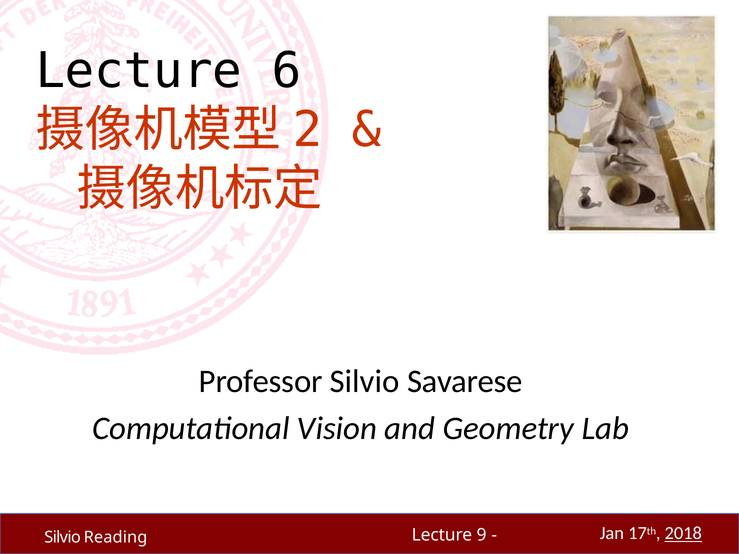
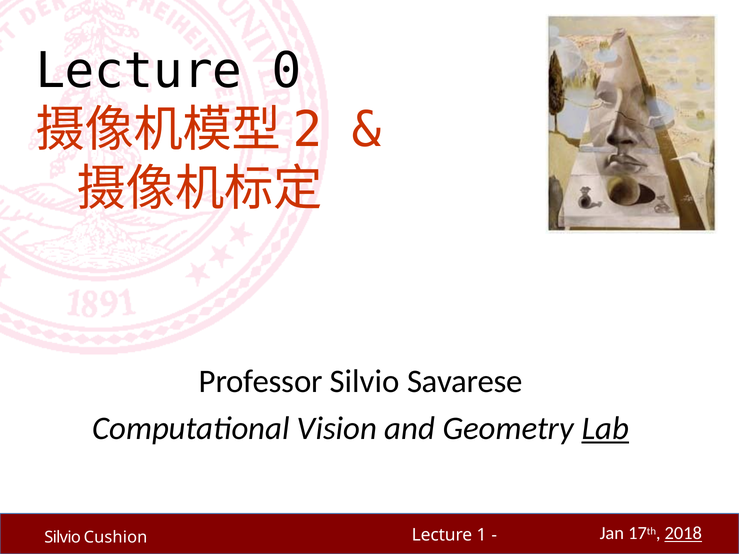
6: 6 -> 0
Lab underline: none -> present
9: 9 -> 1
Reading: Reading -> Cushion
